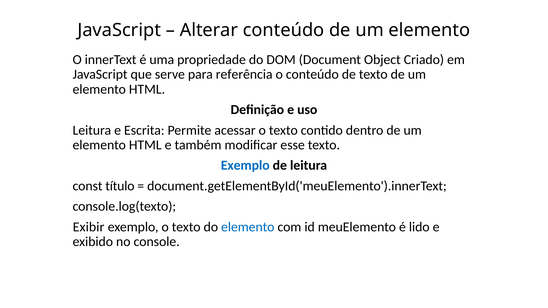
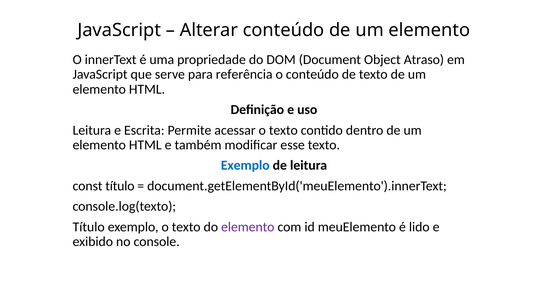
Criado: Criado -> Atraso
Exibir at (89, 227): Exibir -> Título
elemento at (248, 227) colour: blue -> purple
